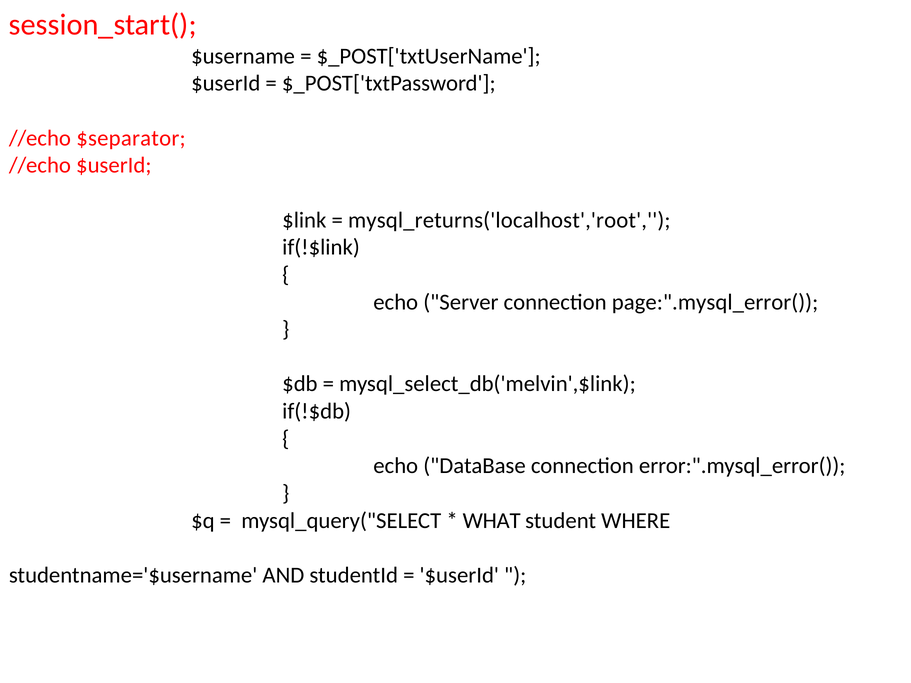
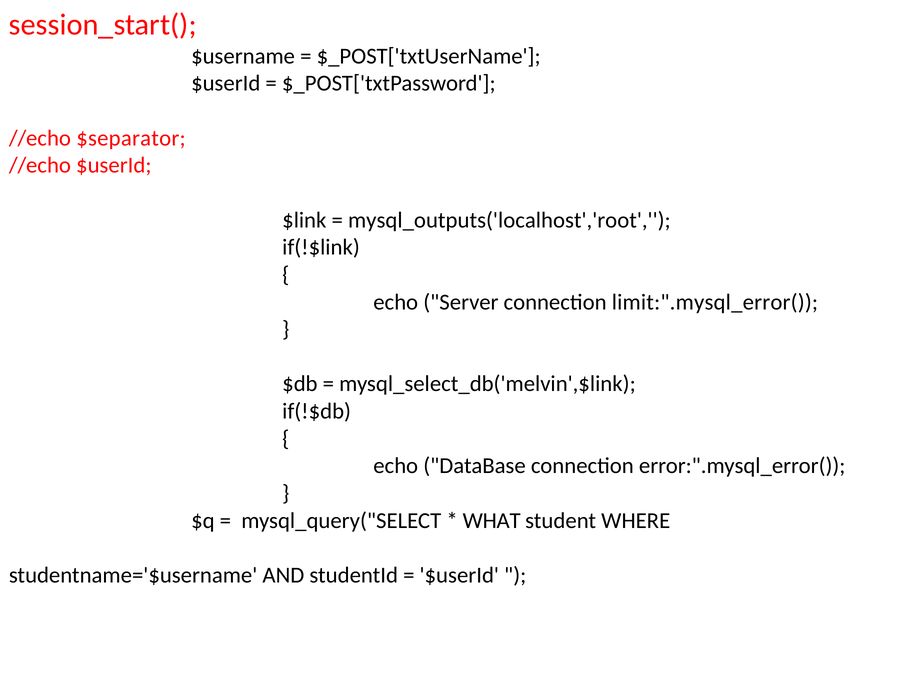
mysql_returns('localhost','root: mysql_returns('localhost','root -> mysql_outputs('localhost','root
page:".mysql_error(: page:".mysql_error( -> limit:".mysql_error(
